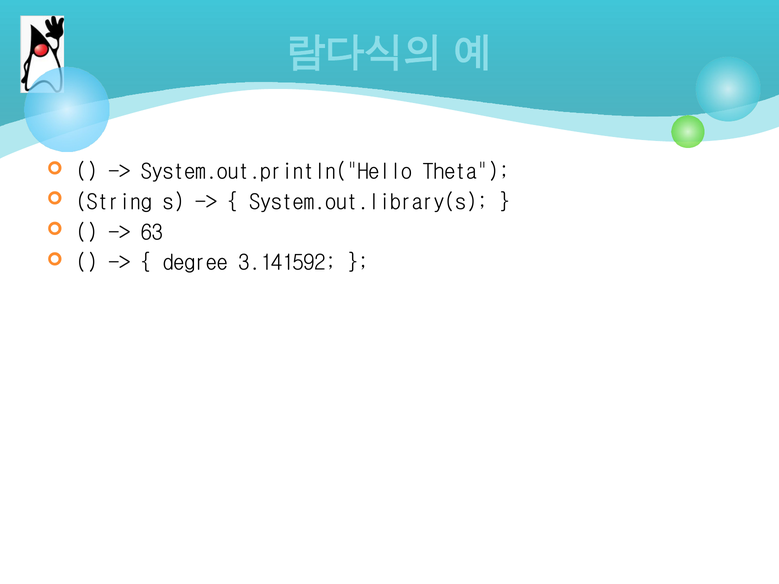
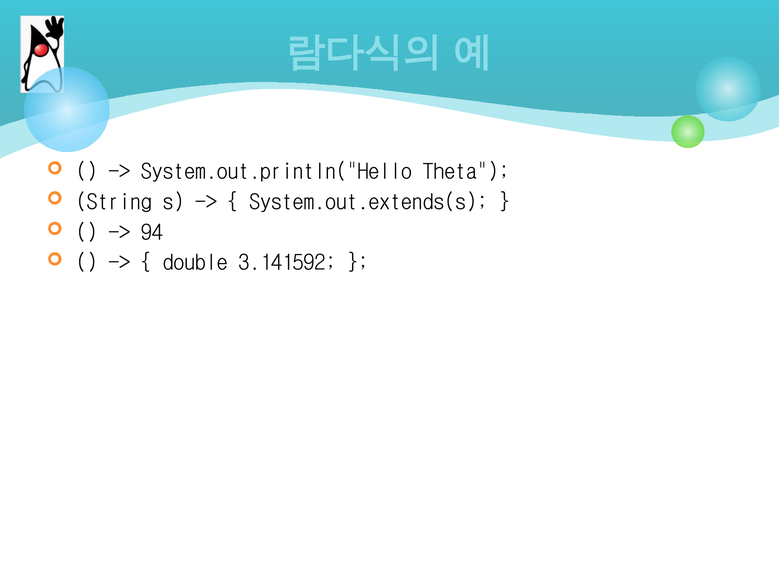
System.out.library(s: System.out.library(s -> System.out.extends(s
63: 63 -> 94
degree: degree -> double
